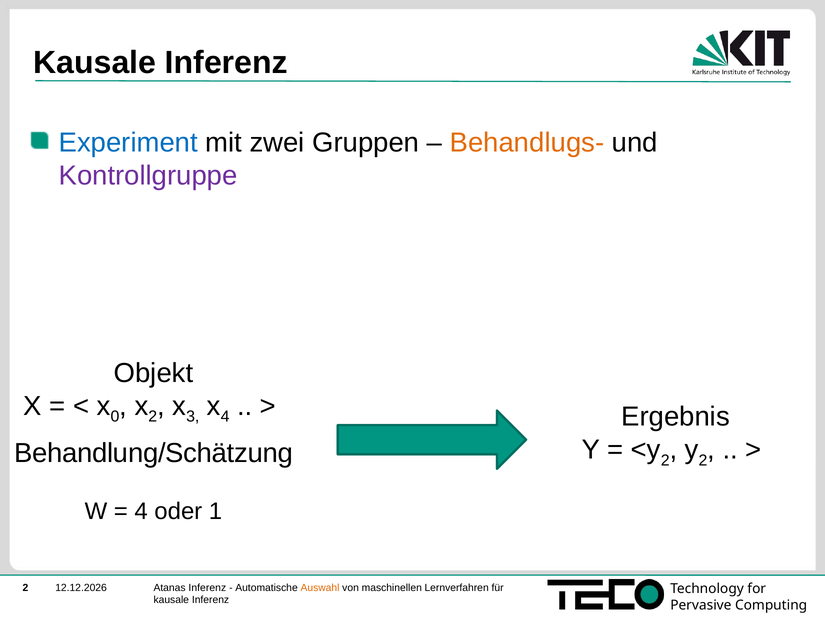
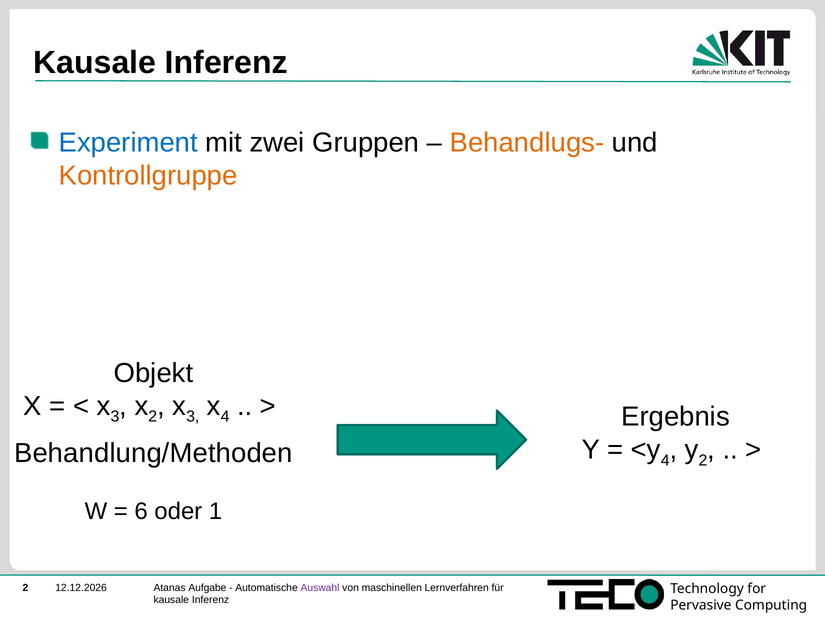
Kontrollgruppe colour: purple -> orange
0 at (115, 417): 0 -> 3
2 at (665, 461): 2 -> 4
Behandlung/Schätzung: Behandlung/Schätzung -> Behandlung/Methoden
4 at (141, 512): 4 -> 6
Atanas Inferenz: Inferenz -> Aufgabe
Auswahl colour: orange -> purple
